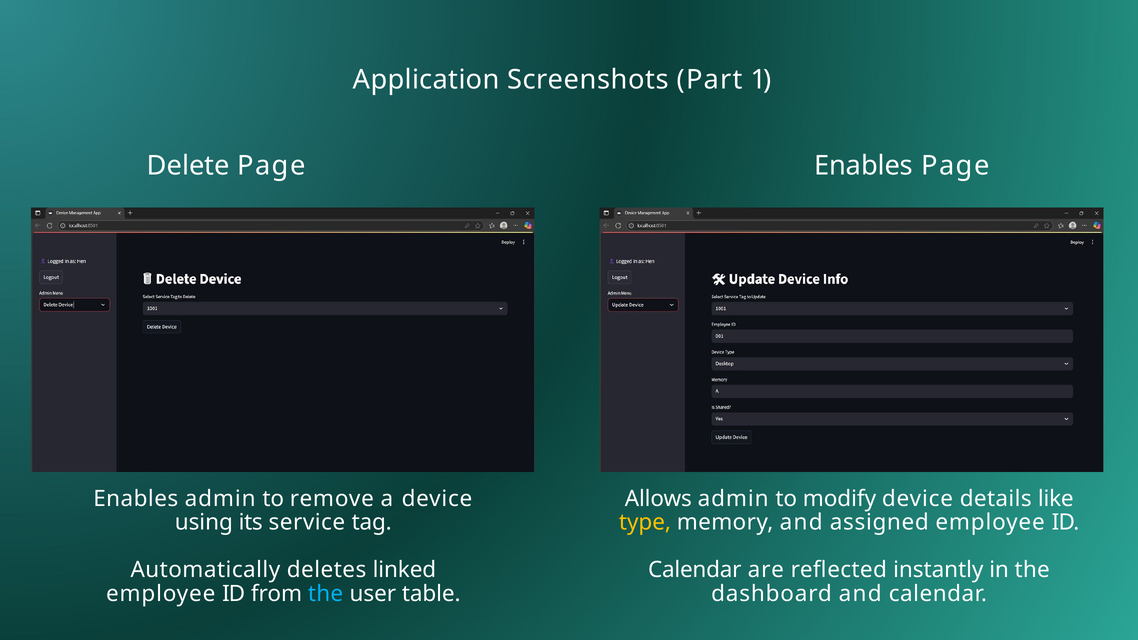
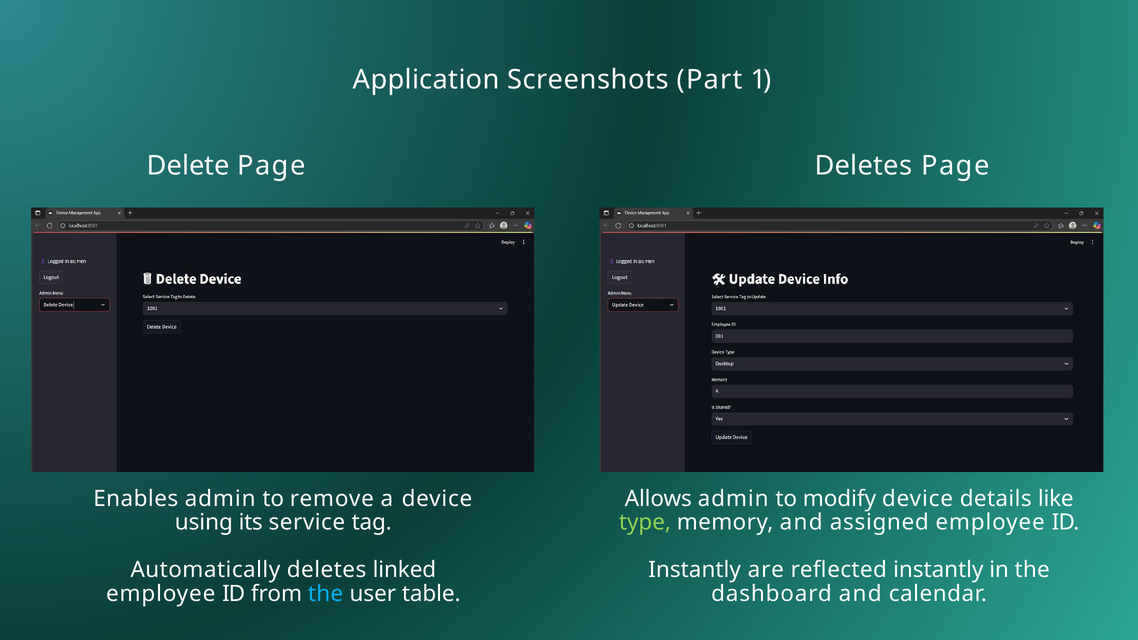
Page Enables: Enables -> Deletes
type colour: yellow -> light green
Calendar at (695, 570): Calendar -> Instantly
